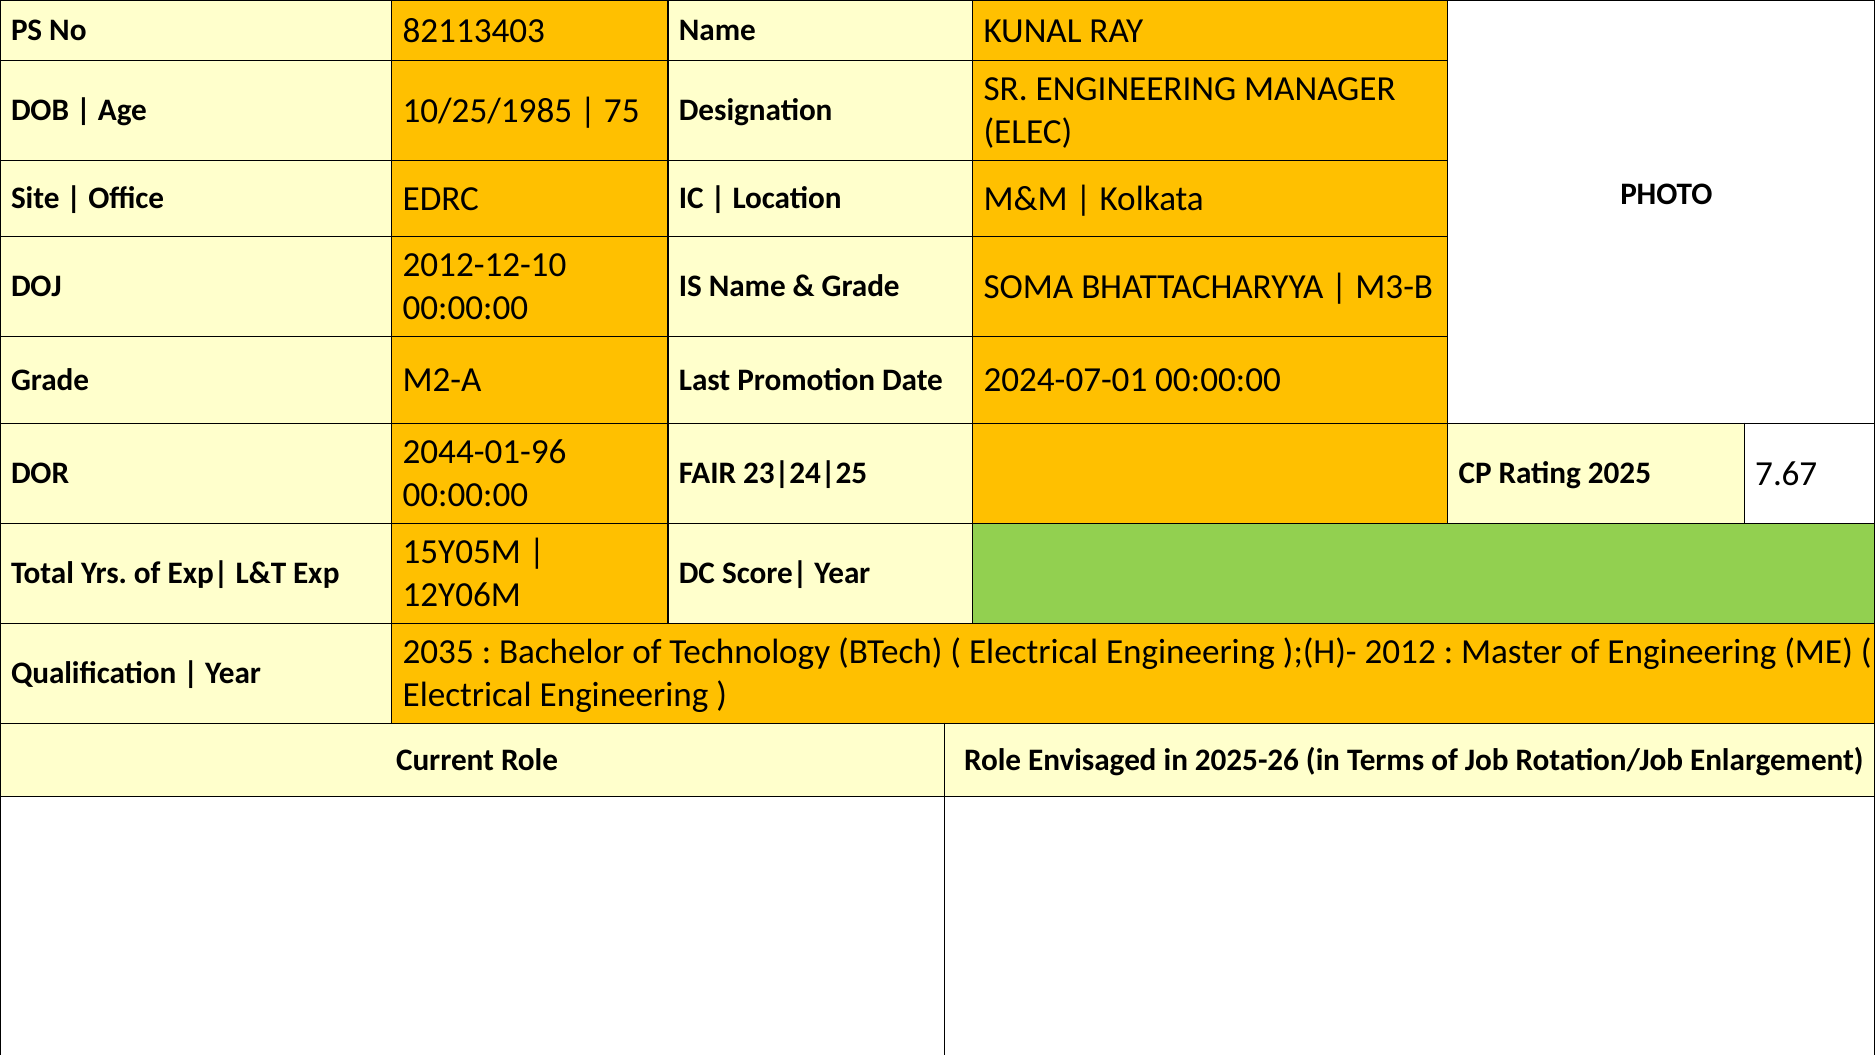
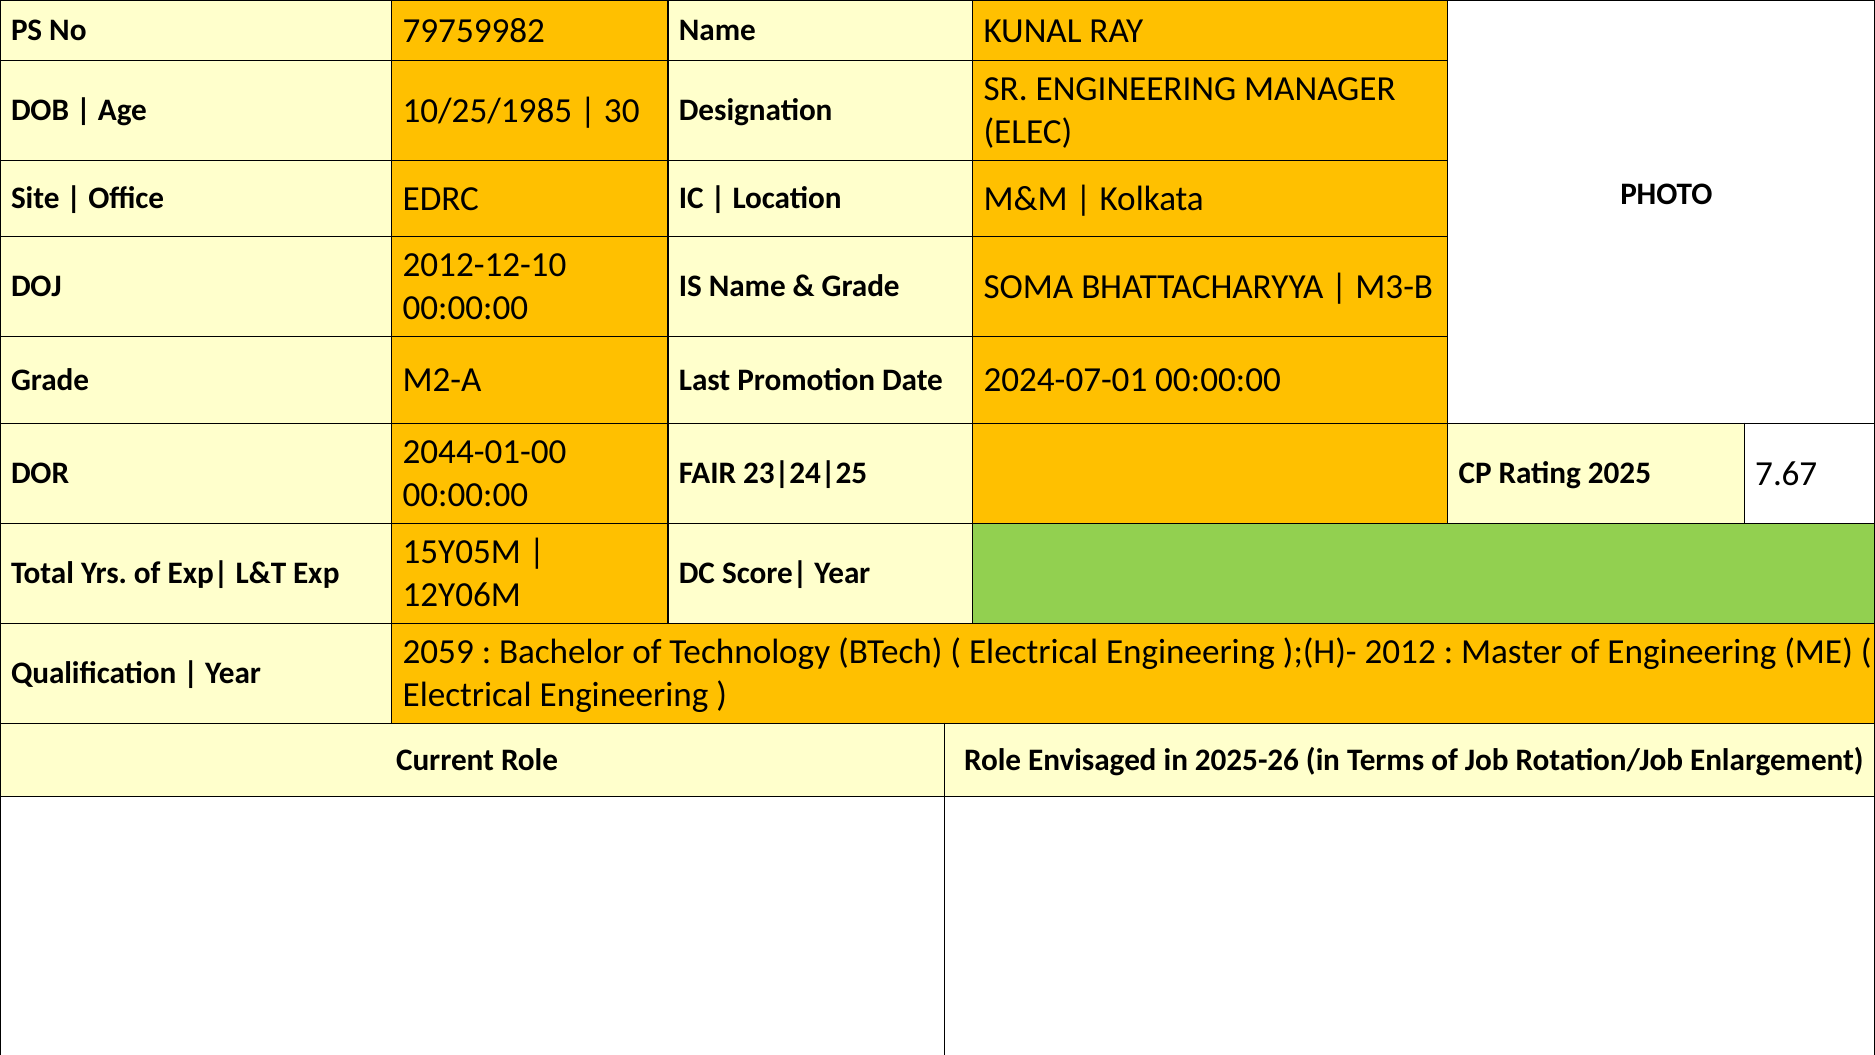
82113403: 82113403 -> 79759982
75: 75 -> 30
2044-01-96: 2044-01-96 -> 2044-01-00
2035: 2035 -> 2059
